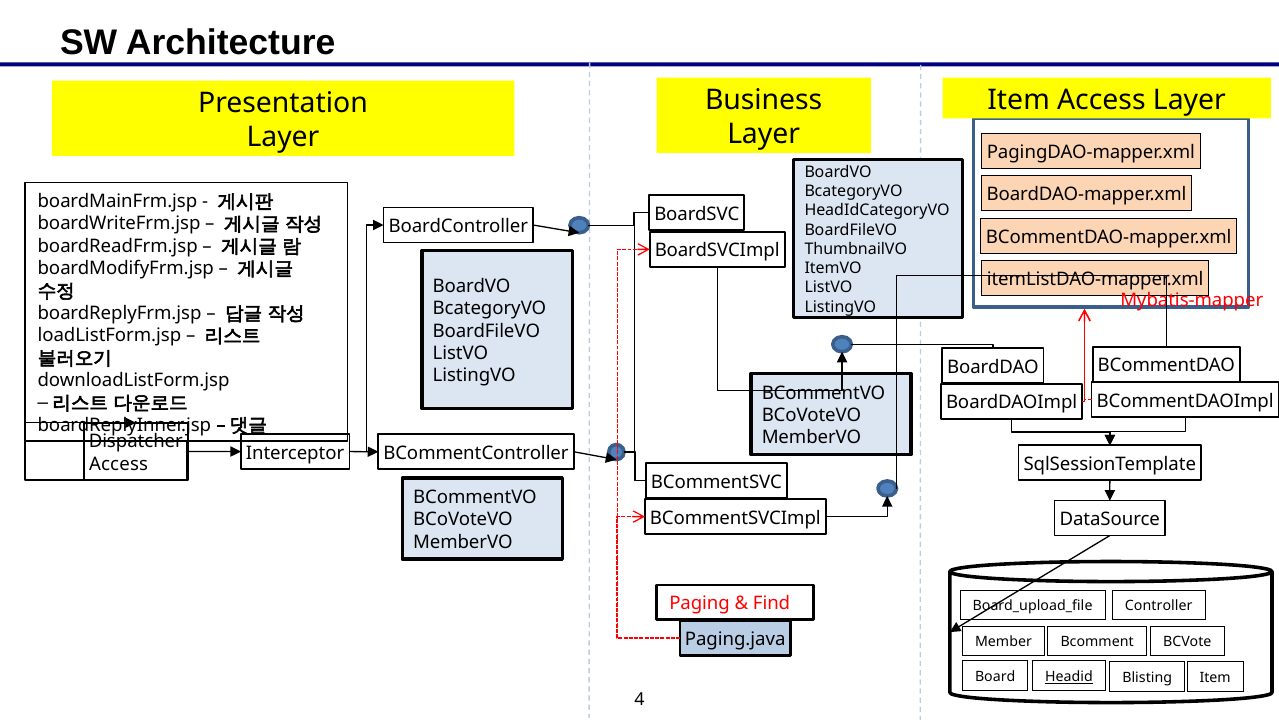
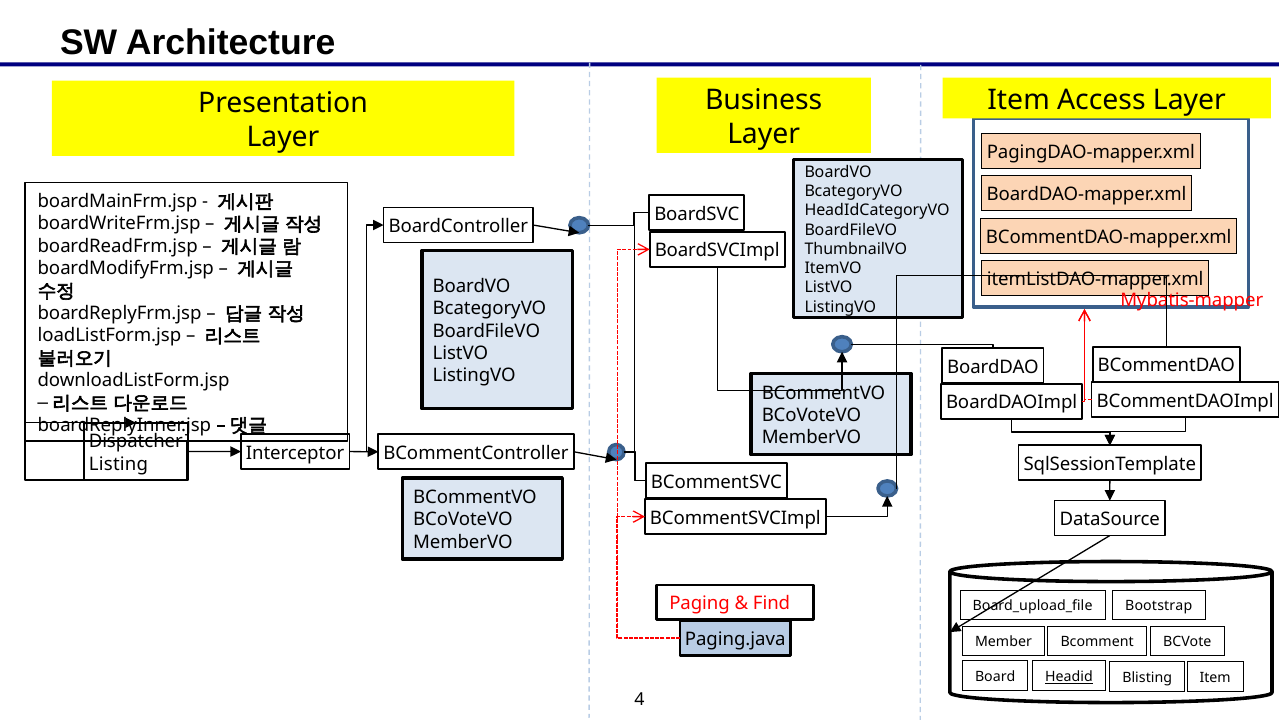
Access at (119, 464): Access -> Listing
Controller: Controller -> Bootstrap
